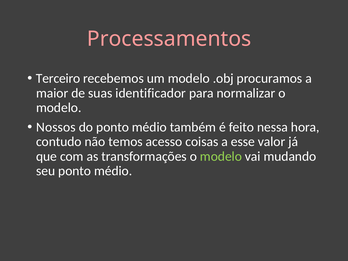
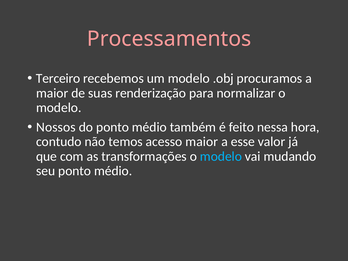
identificador: identificador -> renderização
acesso coisas: coisas -> maior
modelo at (221, 156) colour: light green -> light blue
